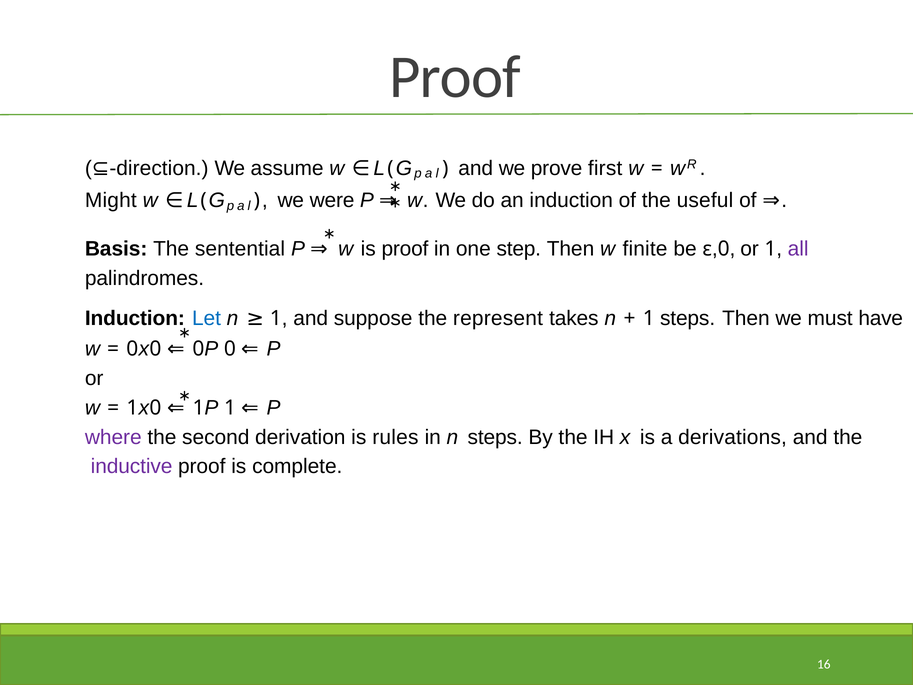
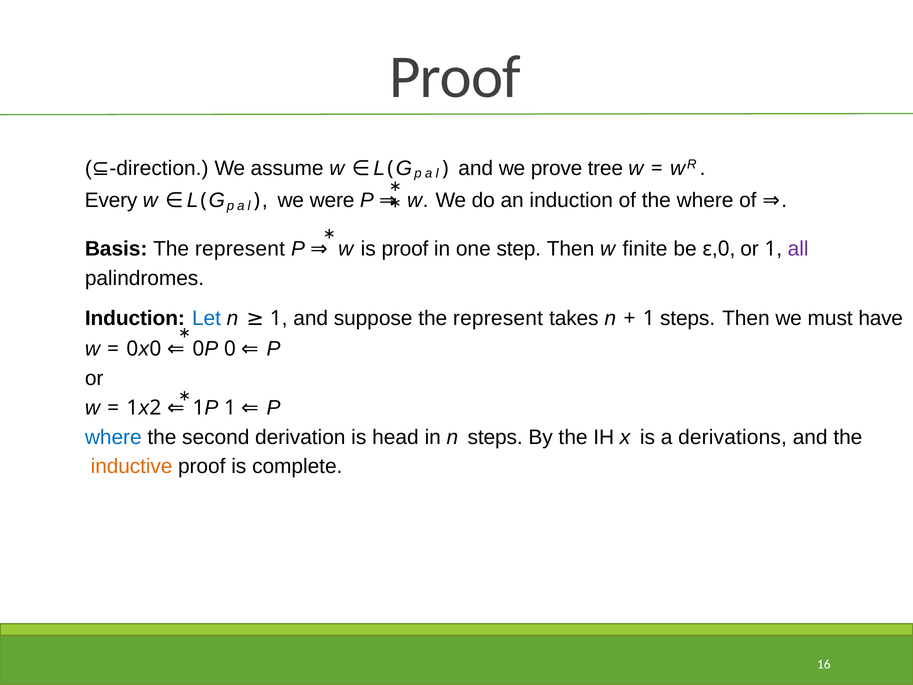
first: first -> tree
Might: Might -> Every
the useful: useful -> where
Basis The sentential: sentential -> represent
1 x 0: 0 -> 2
where at (113, 437) colour: purple -> blue
rules: rules -> head
inductive colour: purple -> orange
